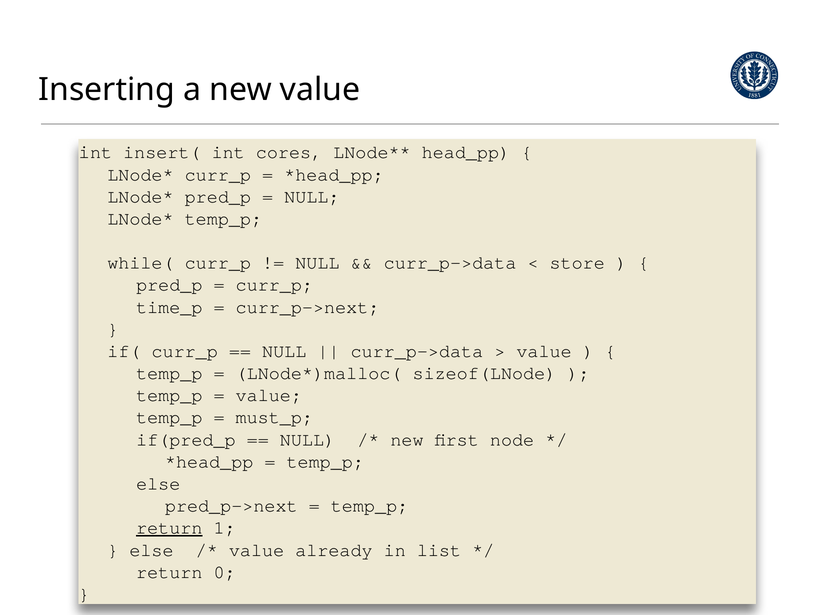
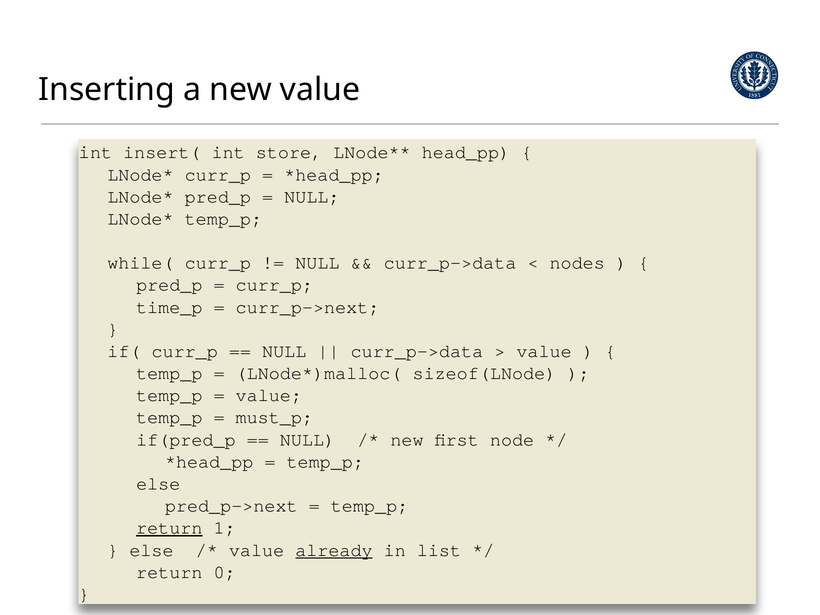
cores: cores -> store
store: store -> nodes
already underline: none -> present
